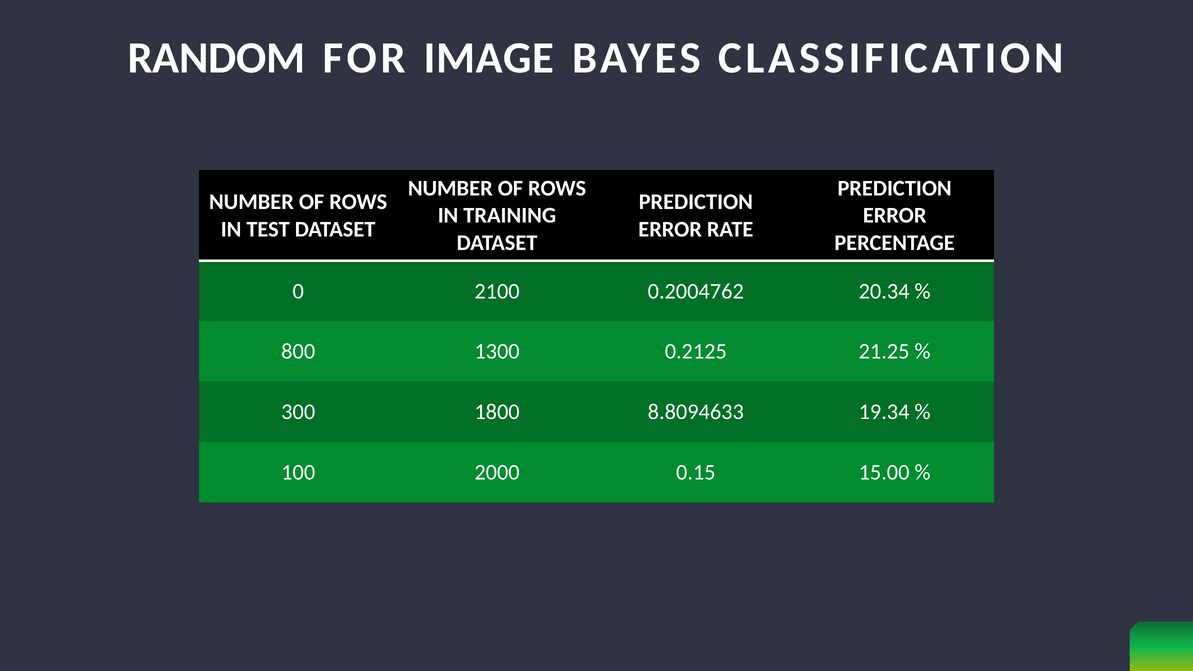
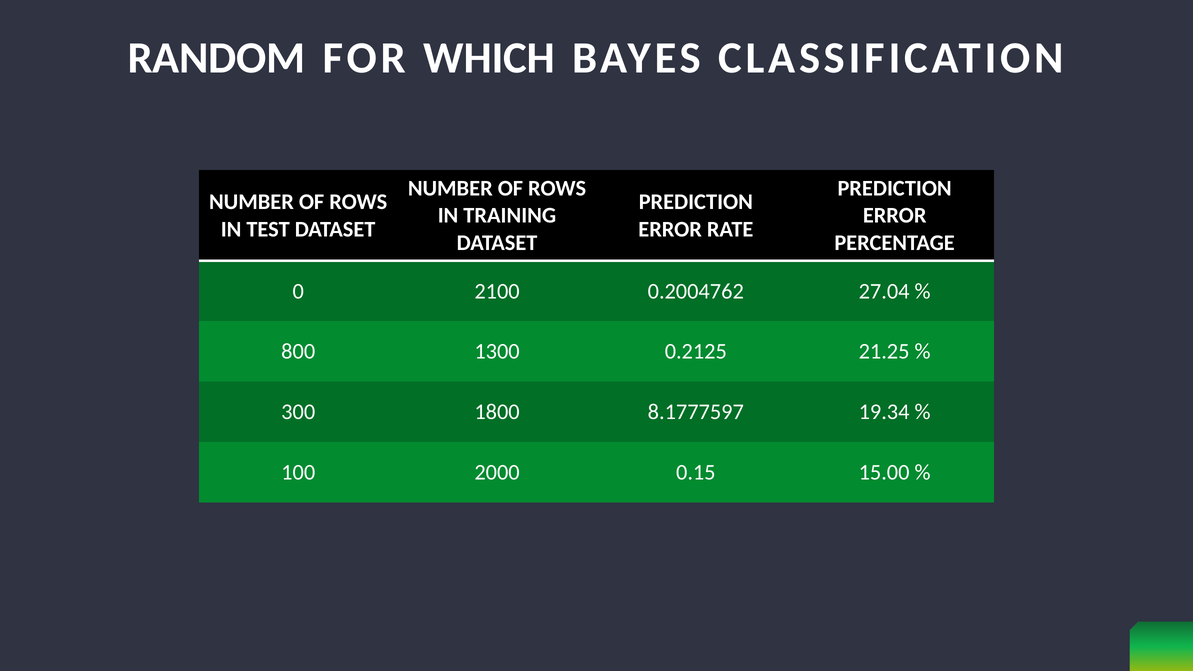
IMAGE: IMAGE -> WHICH
20.34: 20.34 -> 27.04
8.8094633: 8.8094633 -> 8.1777597
